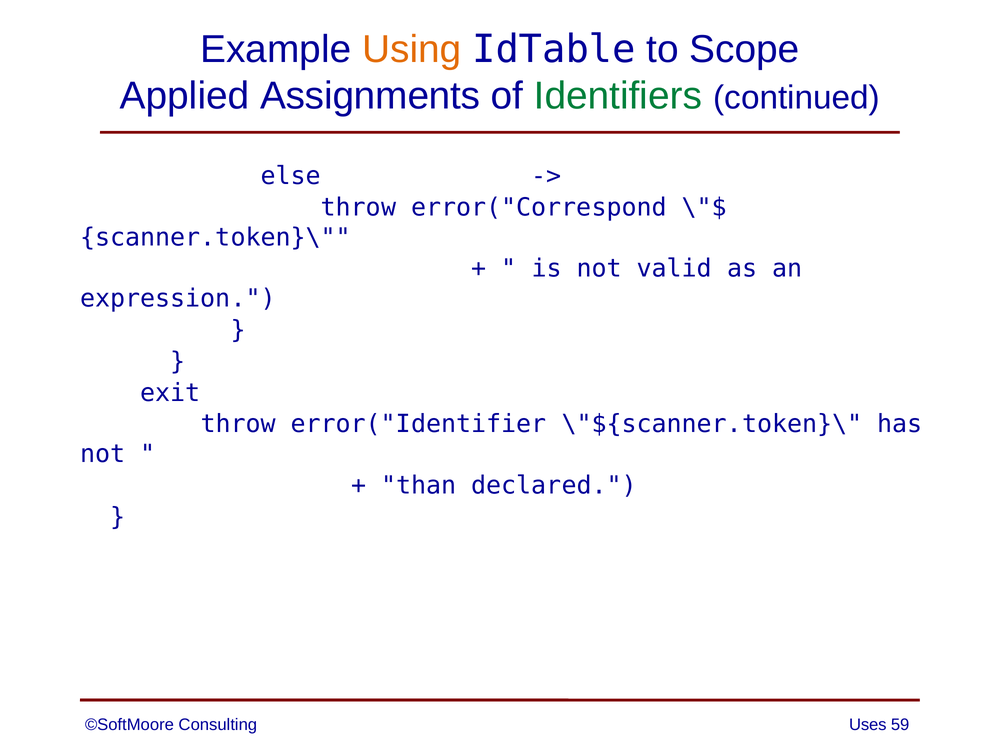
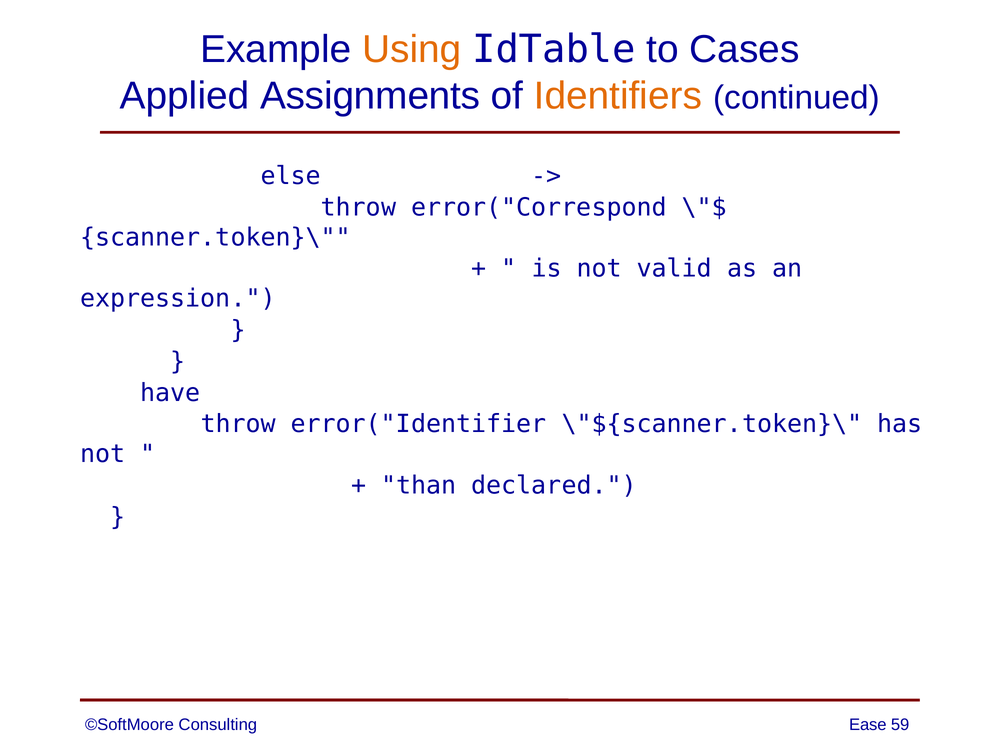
Scope: Scope -> Cases
Identifiers colour: green -> orange
exit: exit -> have
Uses: Uses -> Ease
